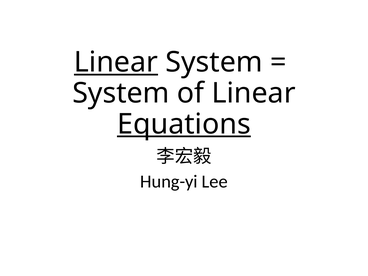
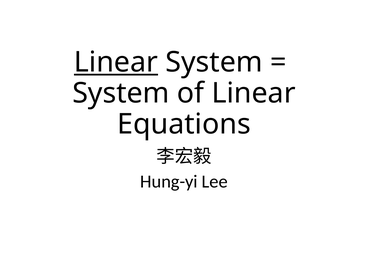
Equations underline: present -> none
